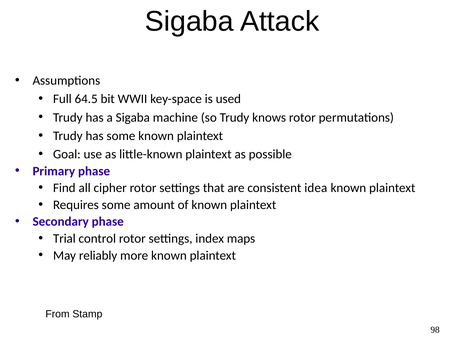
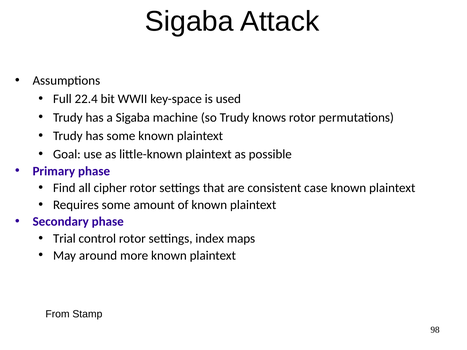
64.5: 64.5 -> 22.4
idea: idea -> case
reliably: reliably -> around
